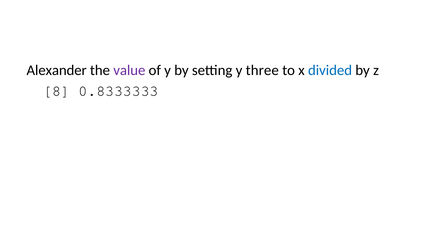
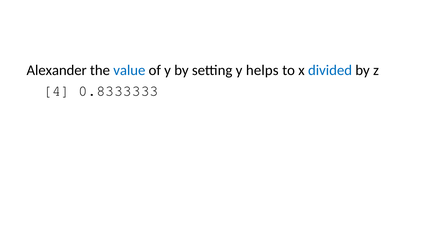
value colour: purple -> blue
three: three -> helps
8: 8 -> 4
